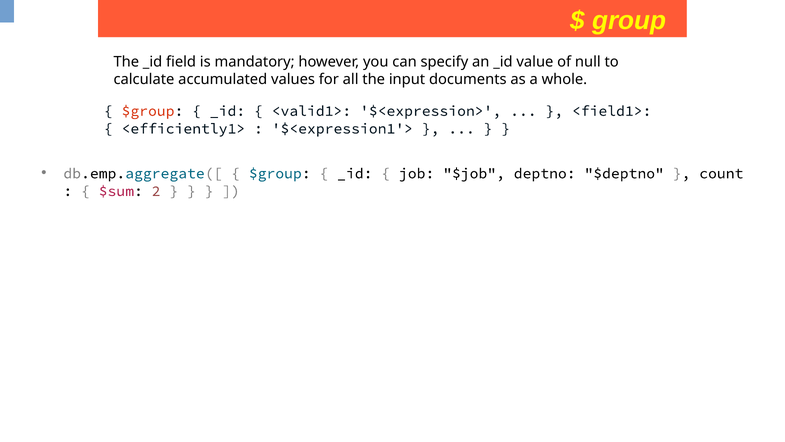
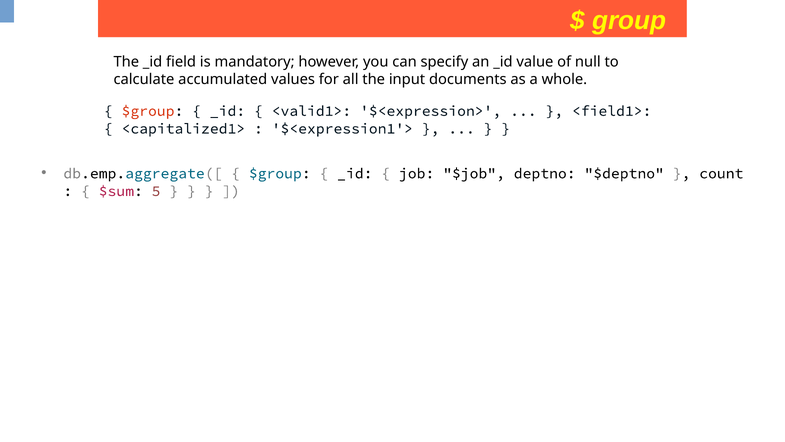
<efficiently1>: <efficiently1> -> <capitalized1>
2: 2 -> 5
